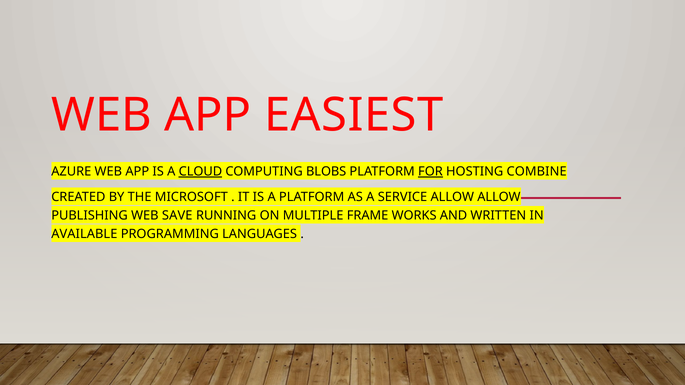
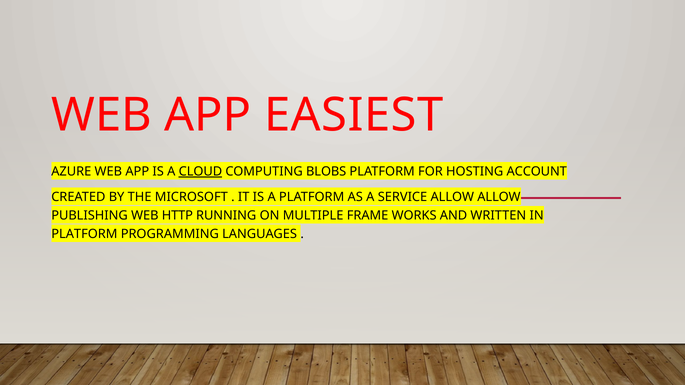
FOR underline: present -> none
COMBINE: COMBINE -> ACCOUNT
SAVE: SAVE -> HTTP
AVAILABLE at (84, 234): AVAILABLE -> PLATFORM
